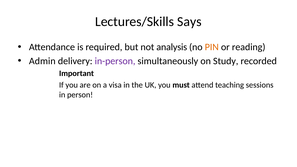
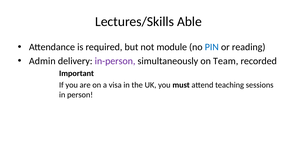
Says: Says -> Able
analysis: analysis -> module
PIN colour: orange -> blue
Study: Study -> Team
